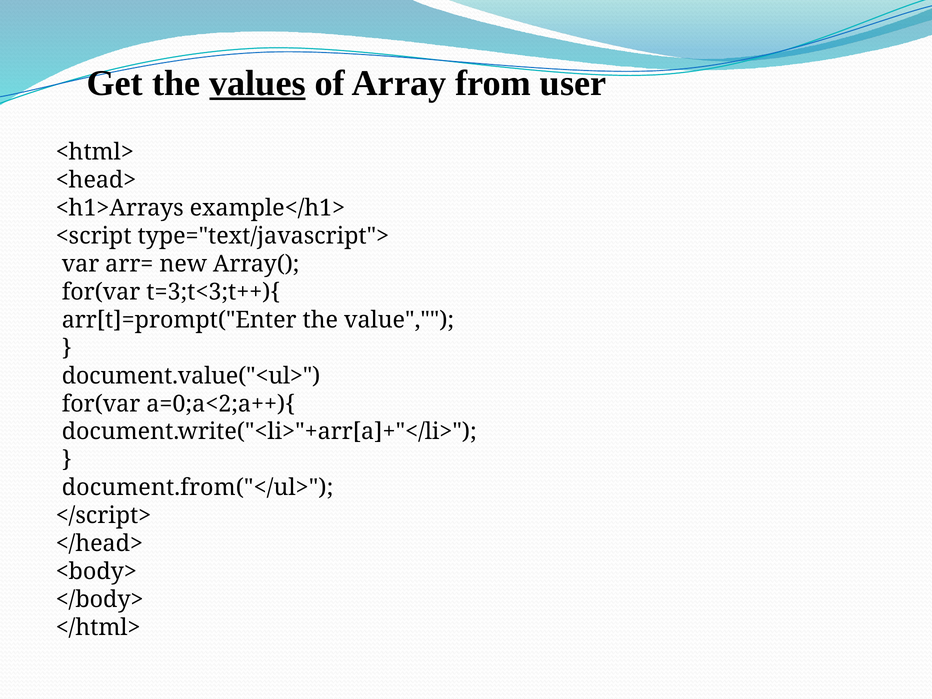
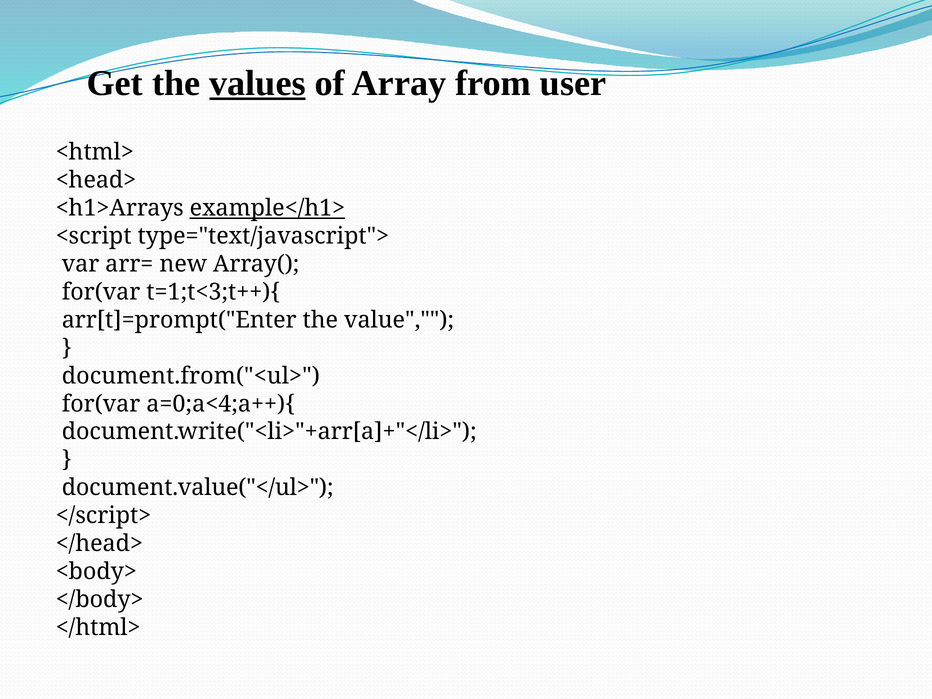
example</h1> underline: none -> present
t=3;t<3;t++){: t=3;t<3;t++){ -> t=1;t<3;t++){
document.value("<ul>: document.value("<ul> -> document.from("<ul>
a=0;a<2;a++){: a=0;a<2;a++){ -> a=0;a<4;a++){
document.from("</ul>: document.from("</ul> -> document.value("</ul>
